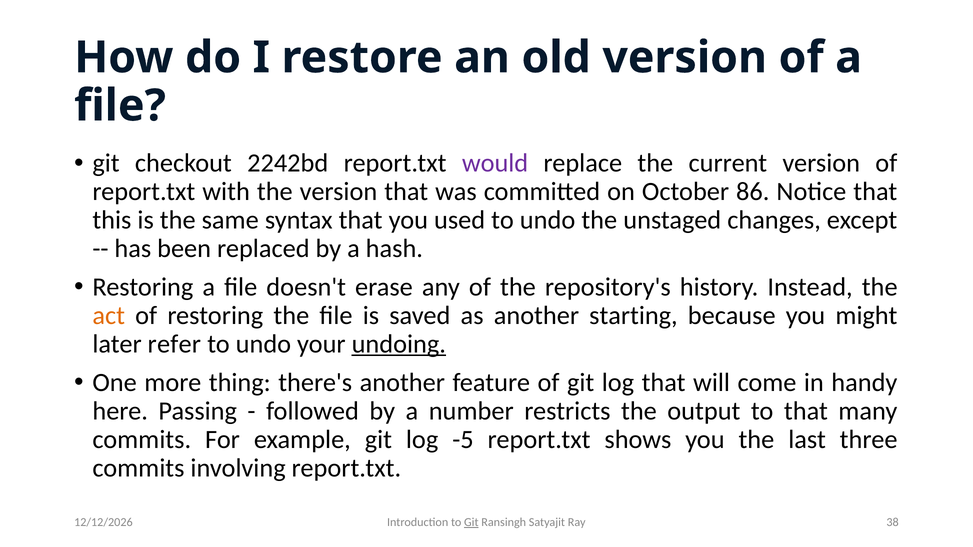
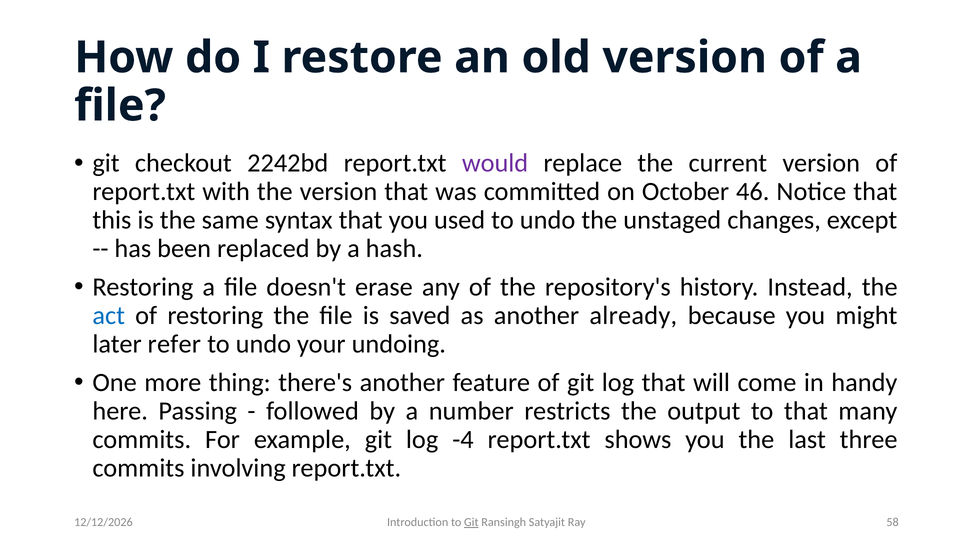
86: 86 -> 46
act colour: orange -> blue
starting: starting -> already
undoing underline: present -> none
-5: -5 -> -4
38: 38 -> 58
